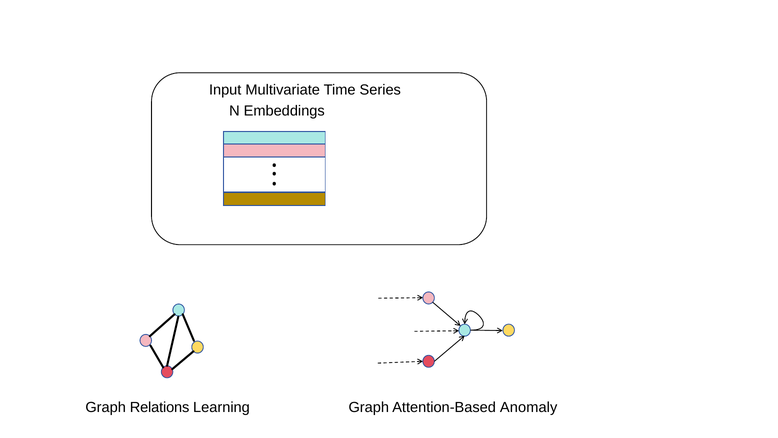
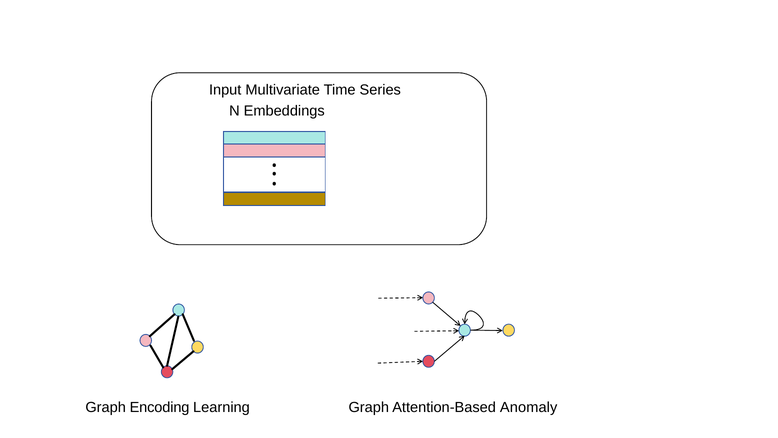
Relations: Relations -> Encoding
